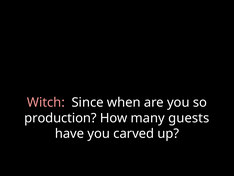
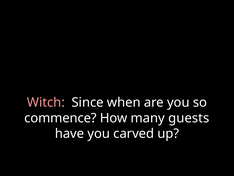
production: production -> commence
